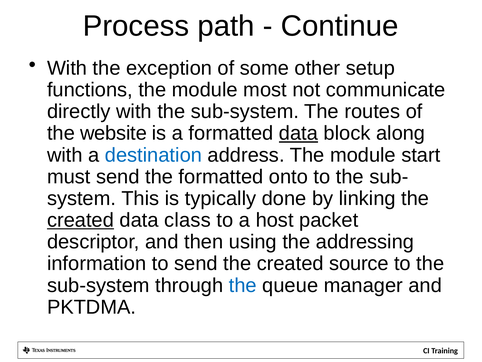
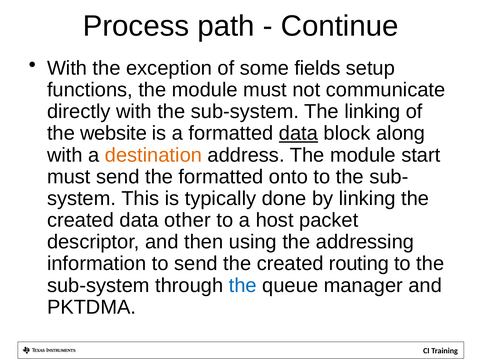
other: other -> fields
module most: most -> must
The routes: routes -> linking
destination colour: blue -> orange
created at (80, 220) underline: present -> none
class: class -> other
source: source -> routing
